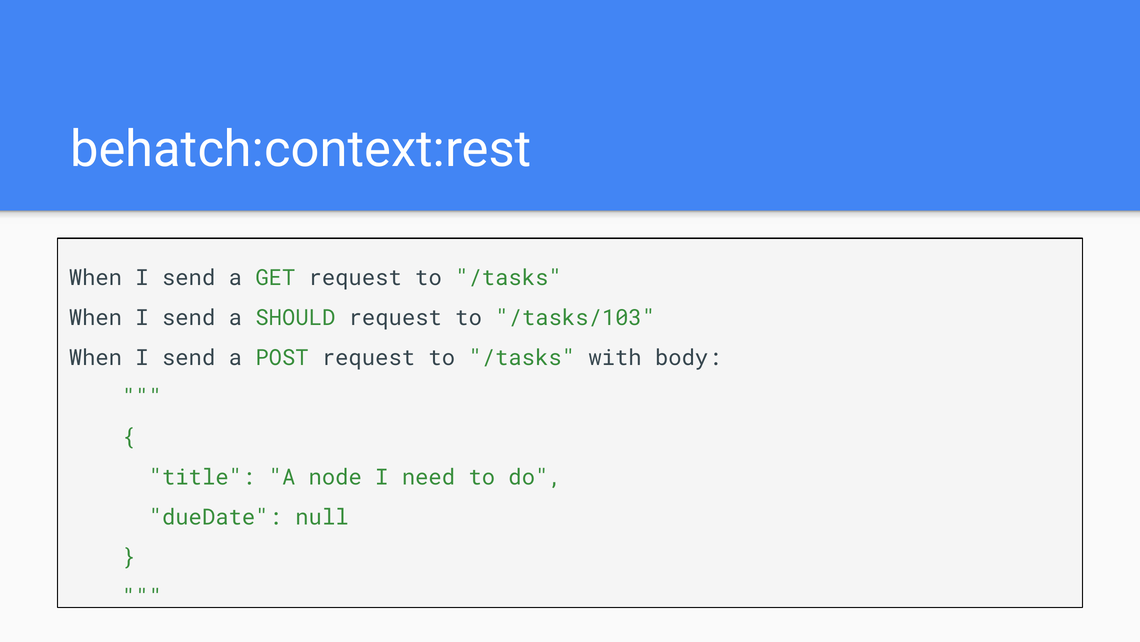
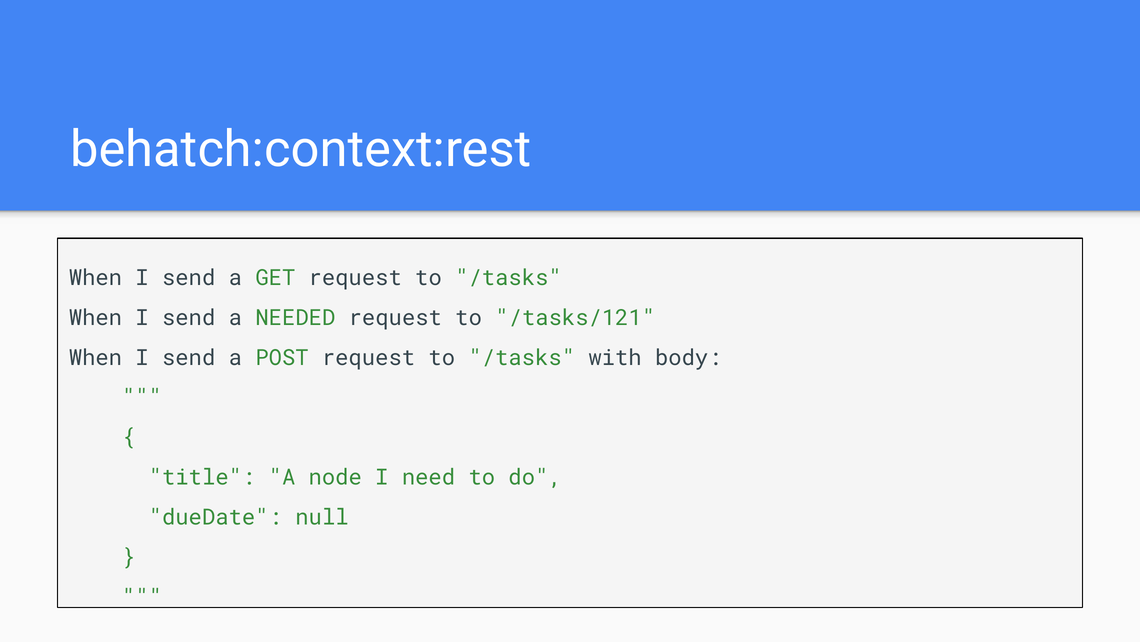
SHOULD: SHOULD -> NEEDED
/tasks/103: /tasks/103 -> /tasks/121
